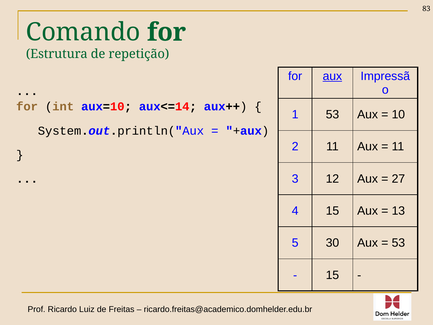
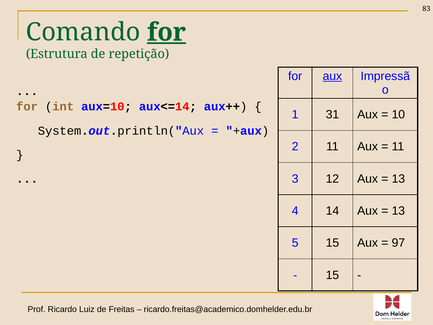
for at (167, 32) underline: none -> present
1 53: 53 -> 31
27 at (398, 179): 27 -> 13
4 15: 15 -> 14
5 30: 30 -> 15
53 at (398, 243): 53 -> 97
